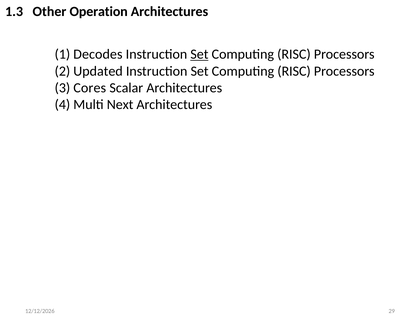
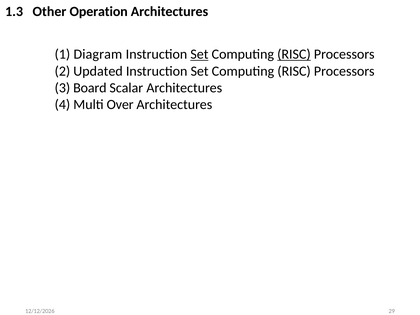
Decodes: Decodes -> Diagram
RISC at (294, 54) underline: none -> present
Cores: Cores -> Board
Next: Next -> Over
